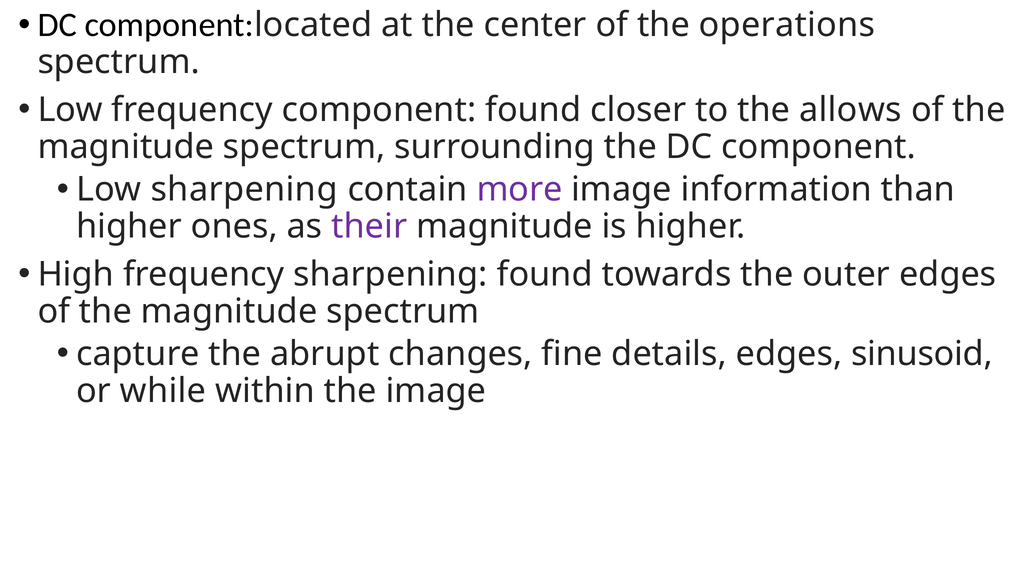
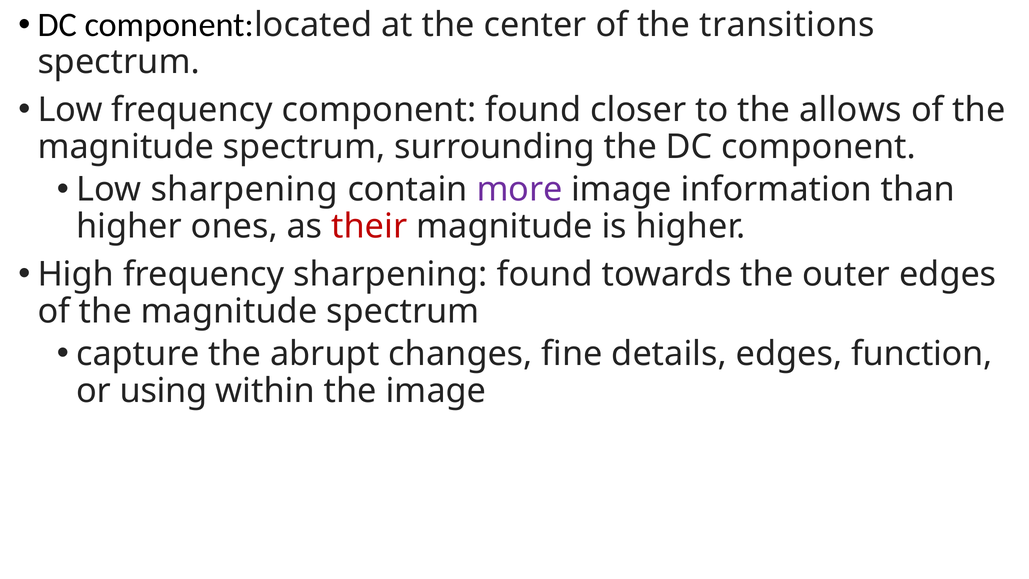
operations: operations -> transitions
their colour: purple -> red
sinusoid: sinusoid -> function
while: while -> using
